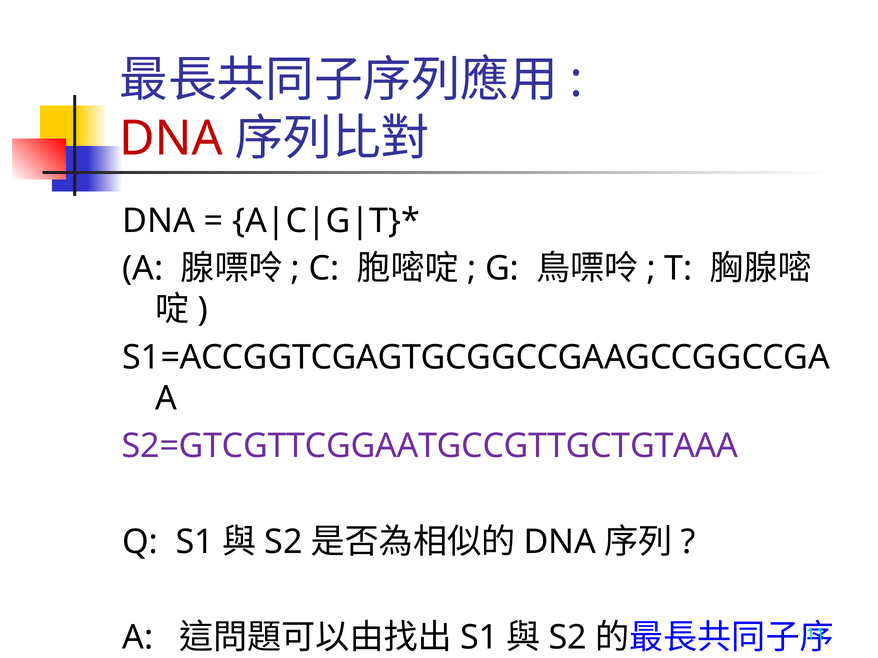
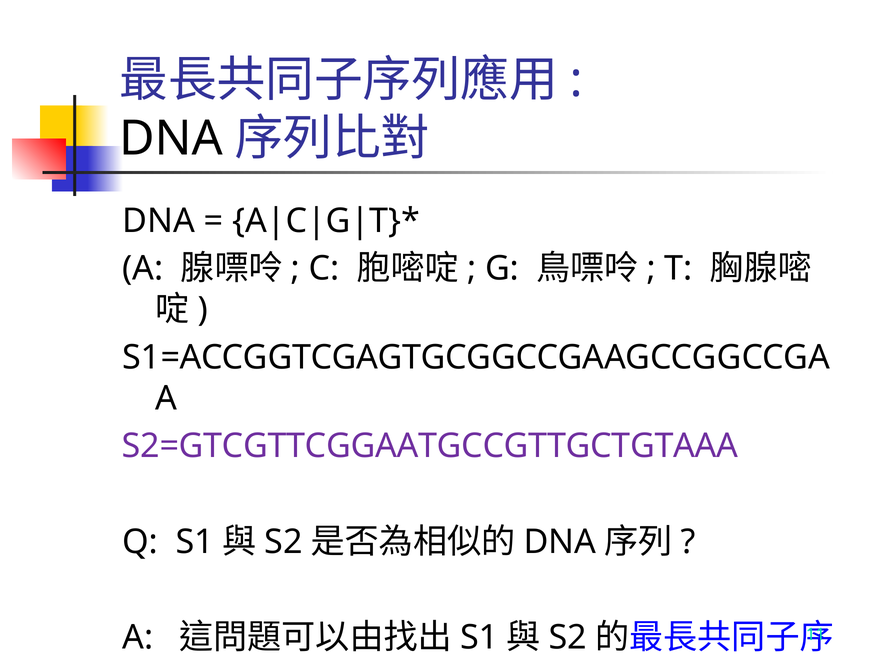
DNA at (171, 139) colour: red -> black
